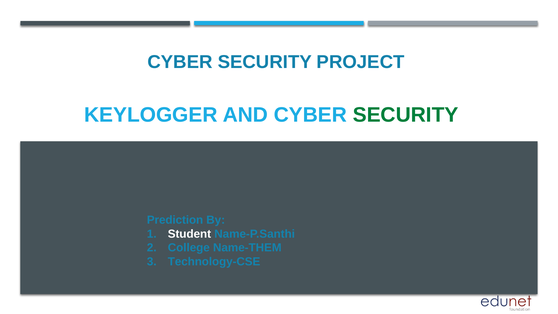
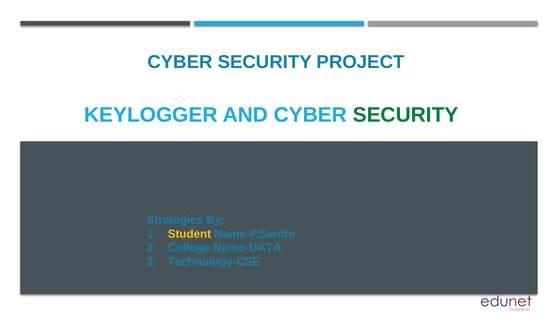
Prediction: Prediction -> Strategies
Student colour: white -> yellow
Name-THEM: Name-THEM -> Name-DATA
